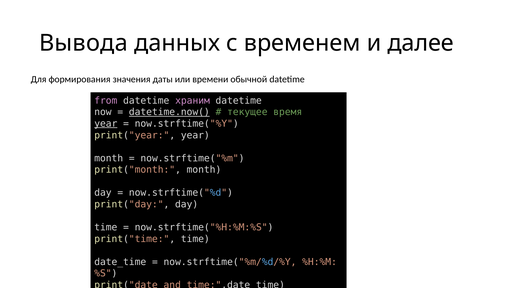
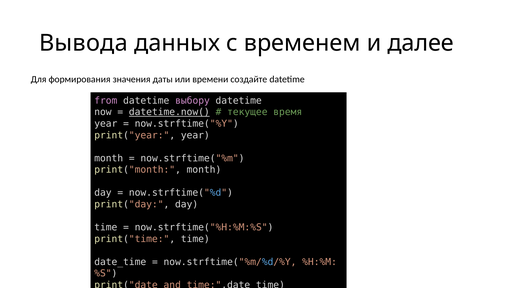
обычной: обычной -> создайте
храним: храним -> выбору
year at (106, 124) underline: present -> none
